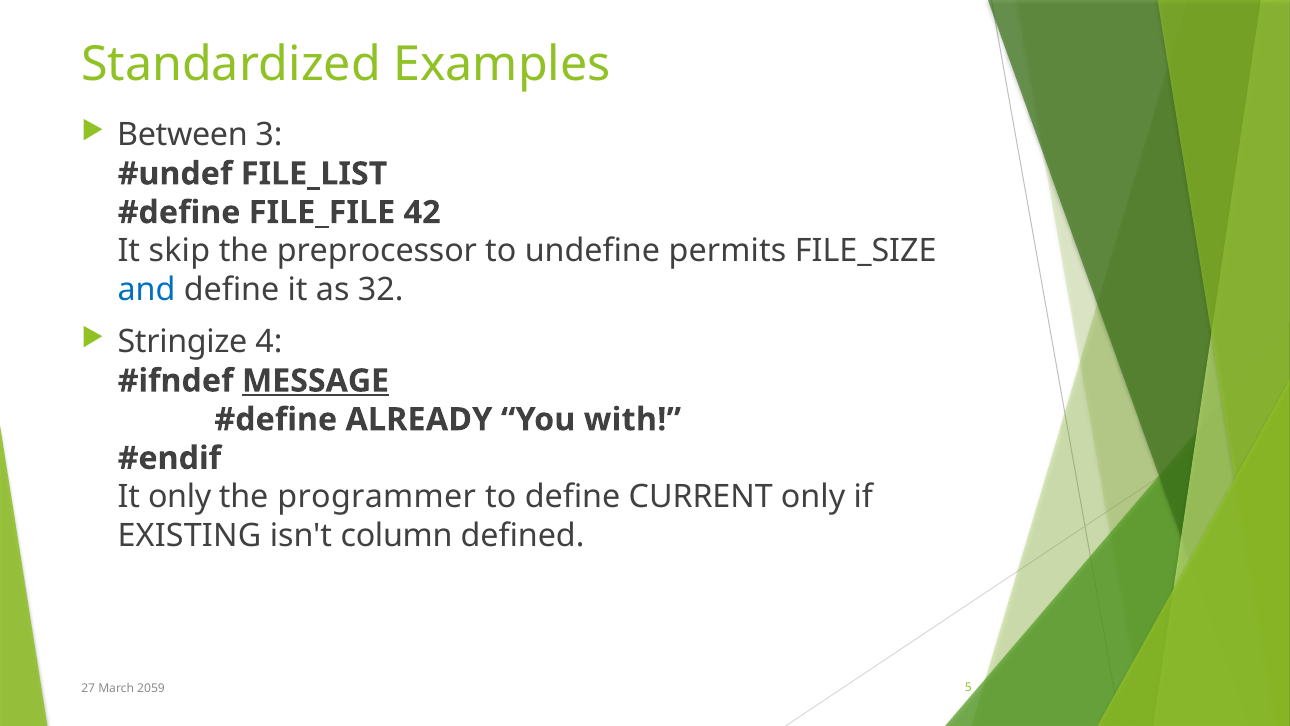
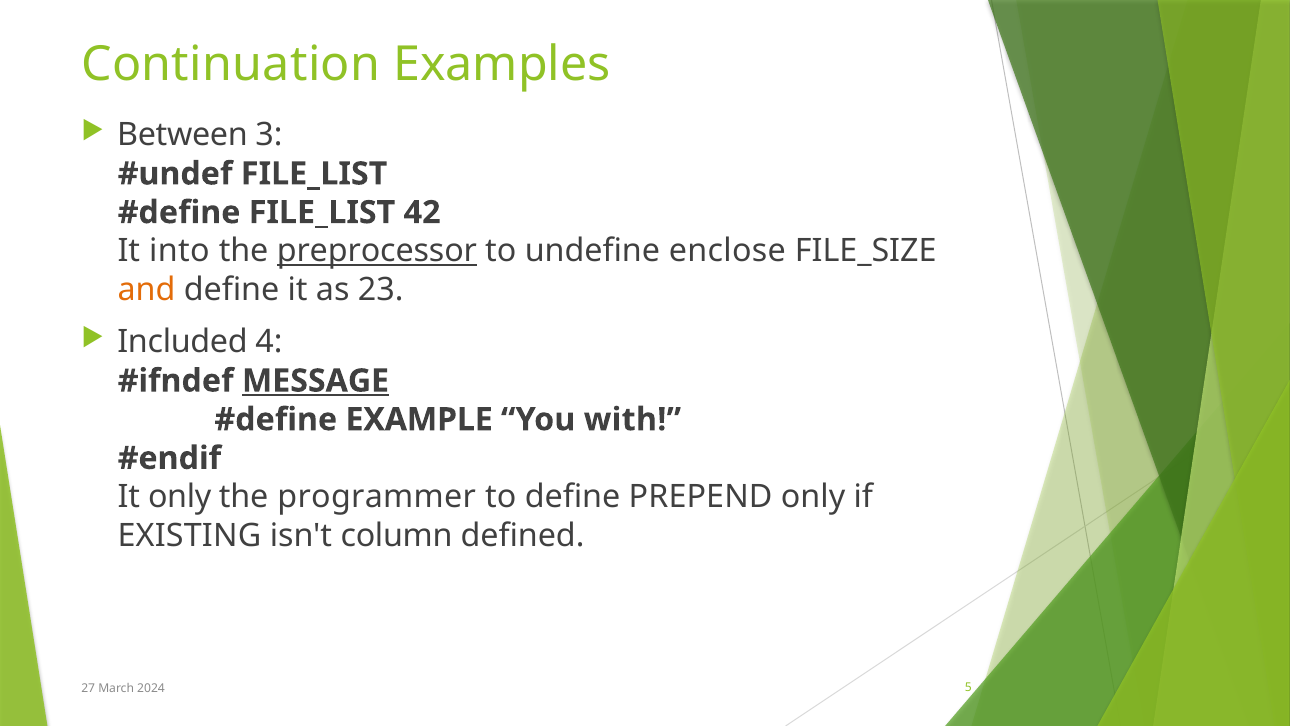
Standardized: Standardized -> Continuation
FILE_FILE at (322, 212): FILE_FILE -> FILE_LIST
skip: skip -> into
preprocessor underline: none -> present
permits: permits -> enclose
and colour: blue -> orange
32: 32 -> 23
Stringize: Stringize -> Included
ALREADY: ALREADY -> EXAMPLE
CURRENT: CURRENT -> PREPEND
2059: 2059 -> 2024
